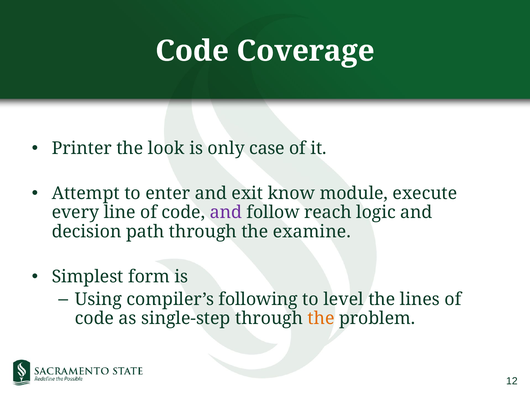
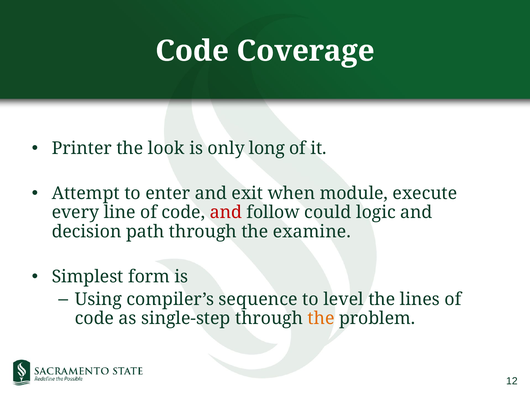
case: case -> long
know: know -> when
and at (226, 213) colour: purple -> red
reach: reach -> could
following: following -> sequence
